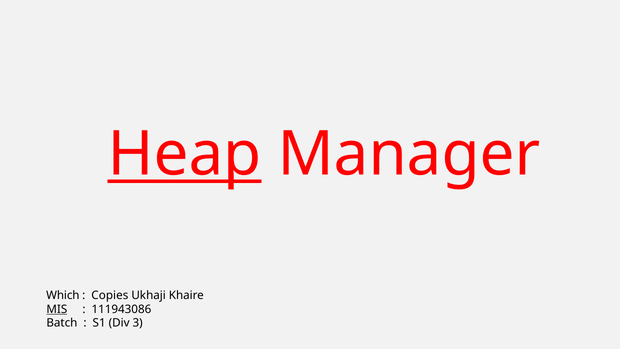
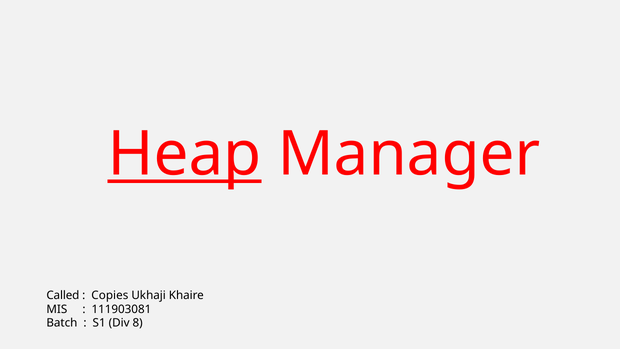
Which: Which -> Called
MIS underline: present -> none
111943086: 111943086 -> 111903081
3: 3 -> 8
